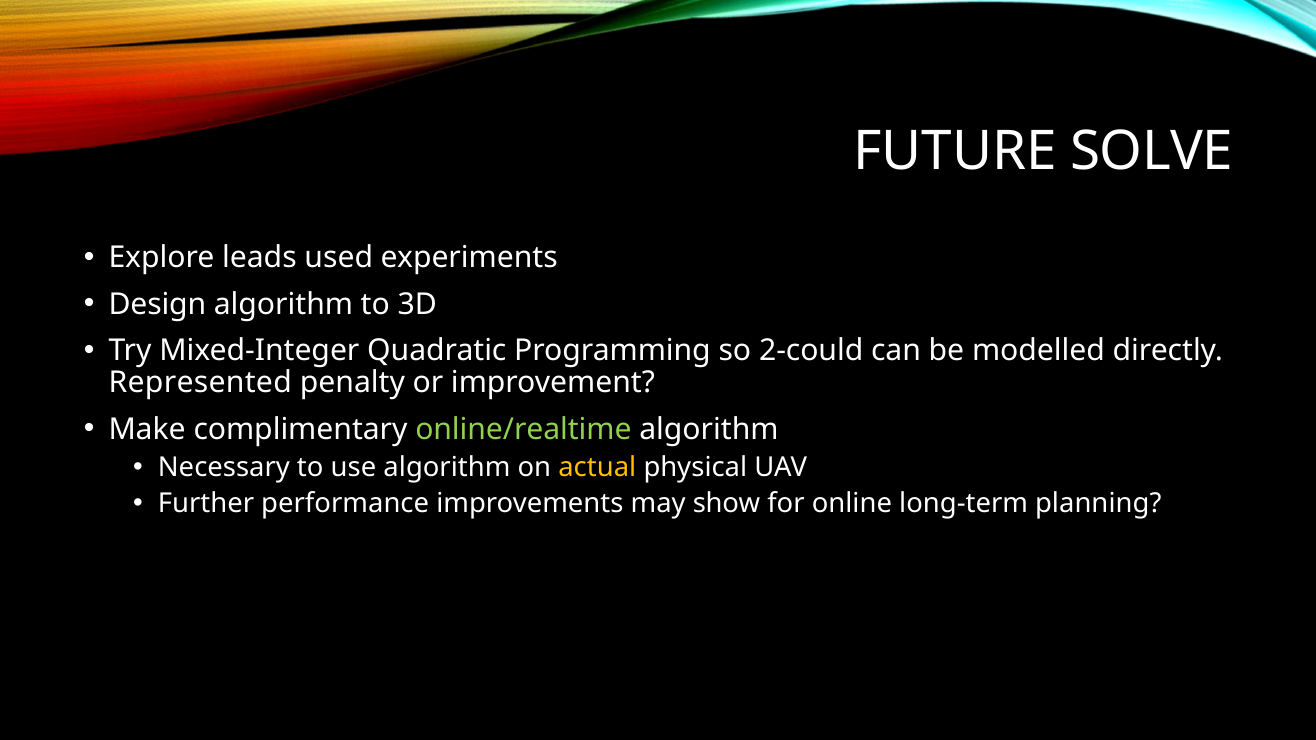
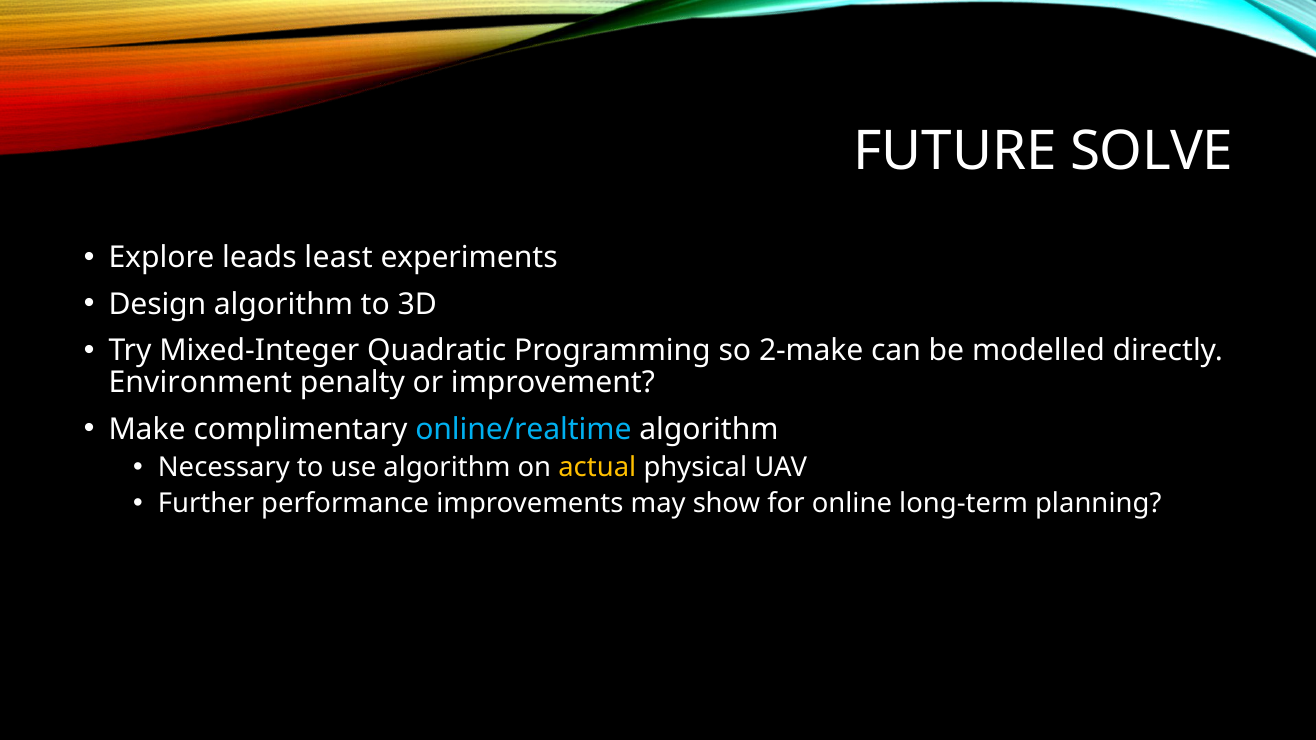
used: used -> least
2-could: 2-could -> 2-make
Represented: Represented -> Environment
online/realtime colour: light green -> light blue
